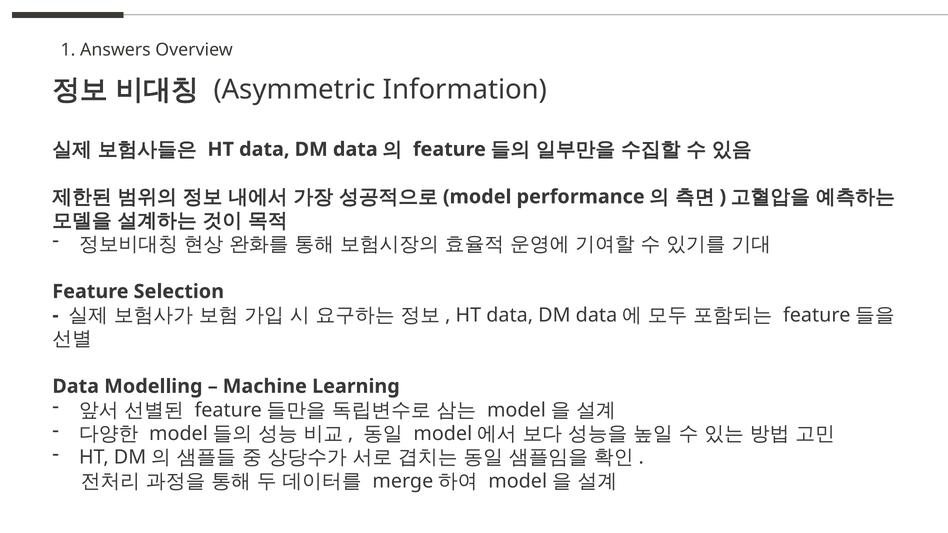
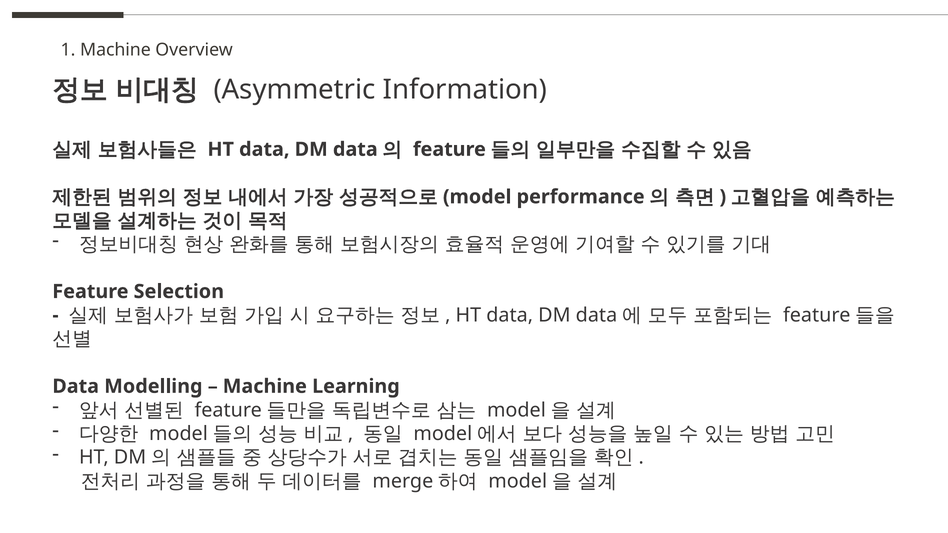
1 Answers: Answers -> Machine
